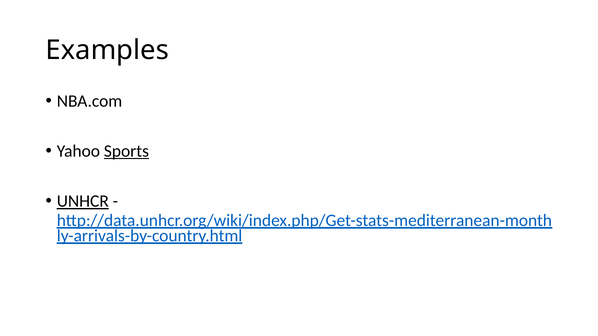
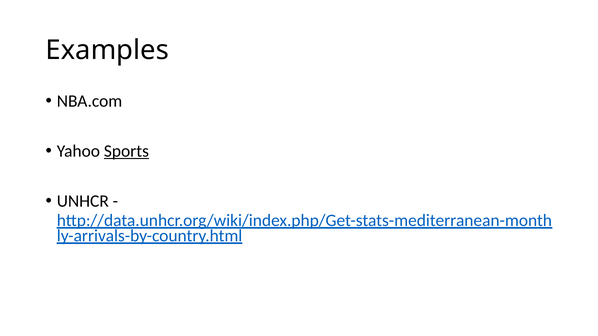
UNHCR underline: present -> none
